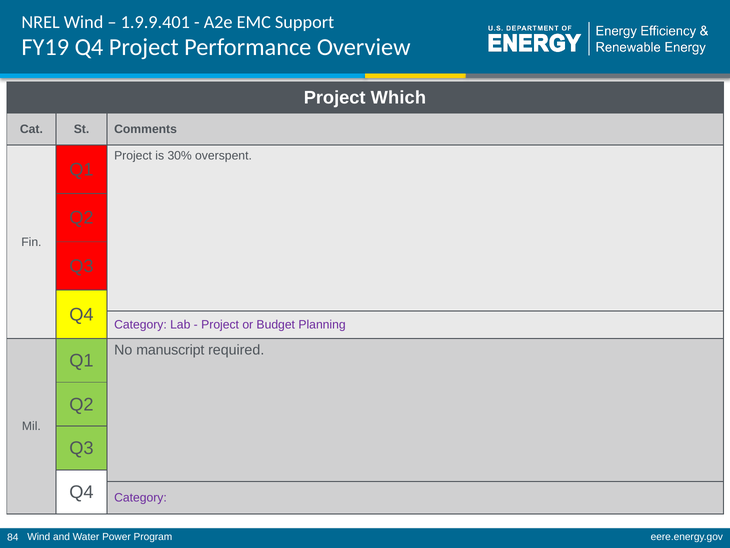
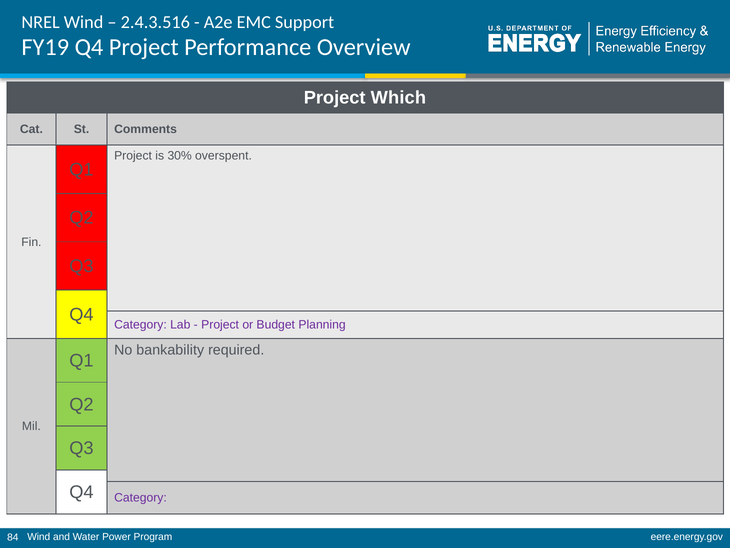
1.9.9.401: 1.9.9.401 -> 2.4.3.516
manuscript: manuscript -> bankability
